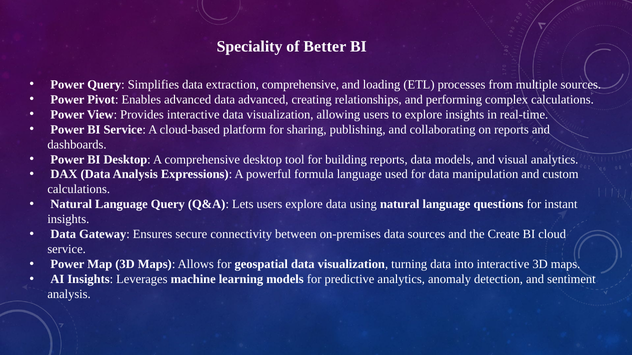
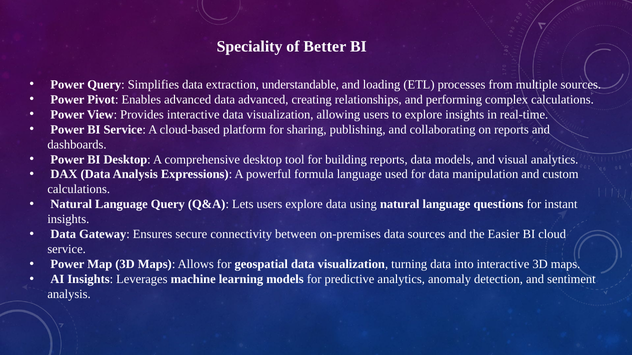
extraction comprehensive: comprehensive -> understandable
Create: Create -> Easier
